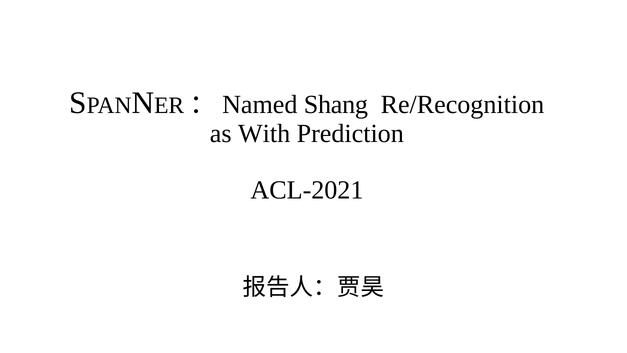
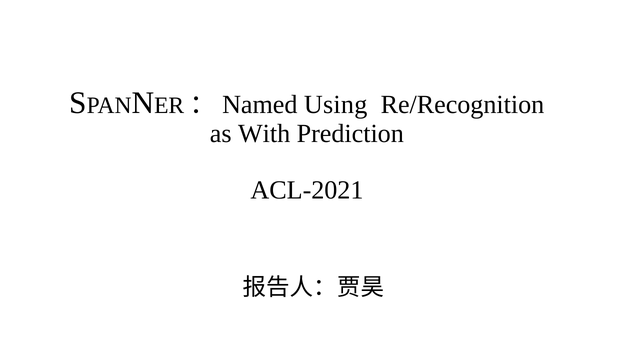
Shang: Shang -> Using
